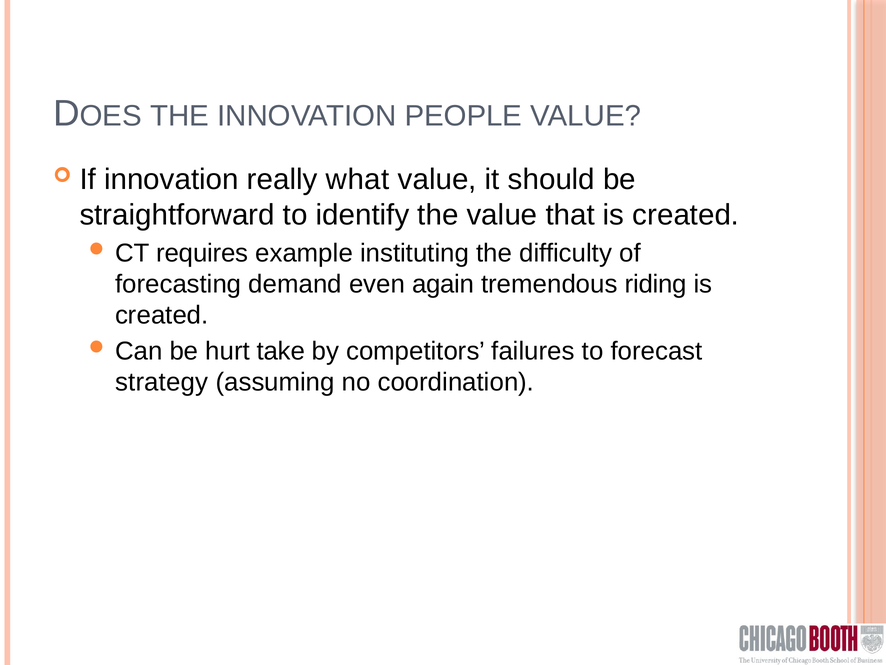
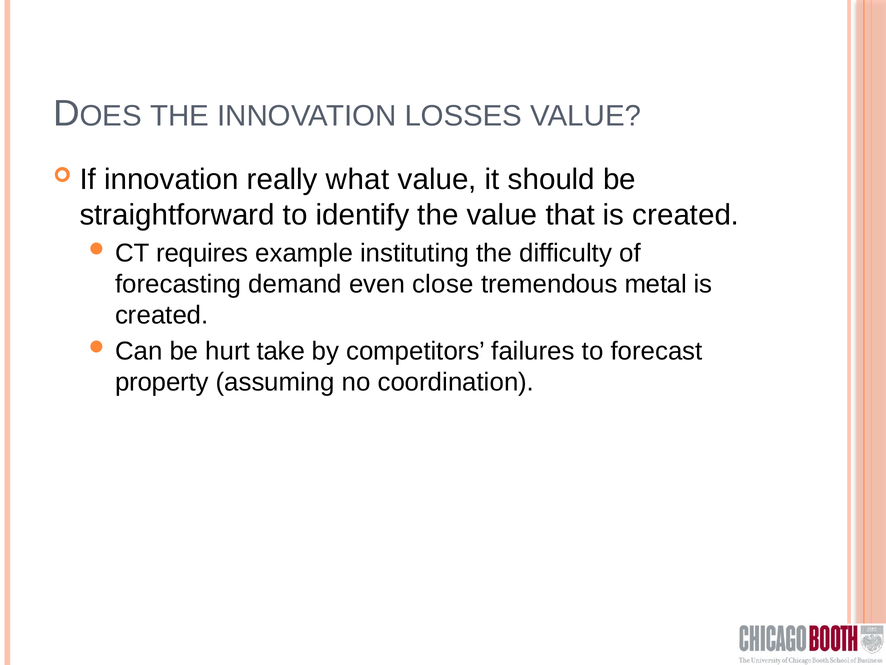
PEOPLE: PEOPLE -> LOSSES
again: again -> close
riding: riding -> metal
strategy: strategy -> property
